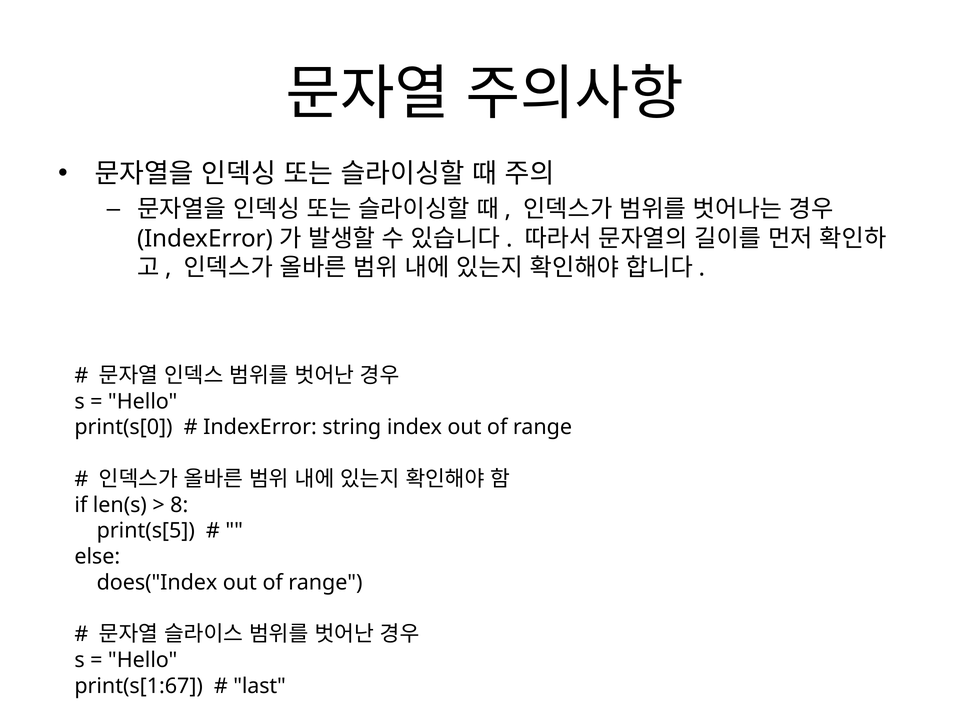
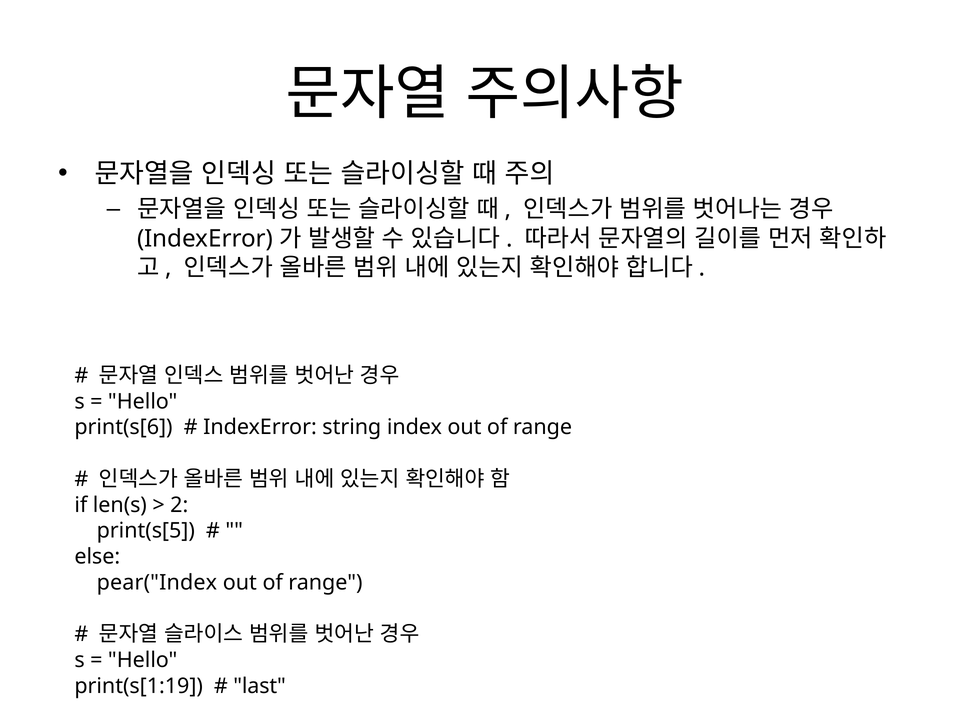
print(s[0: print(s[0 -> print(s[6
8: 8 -> 2
does("Index: does("Index -> pear("Index
print(s[1:67: print(s[1:67 -> print(s[1:19
